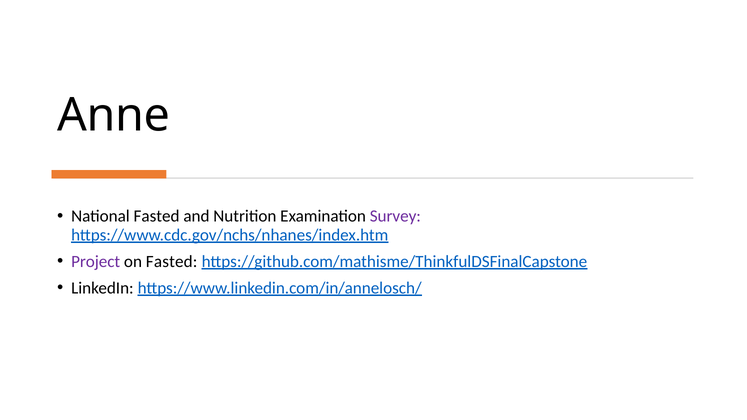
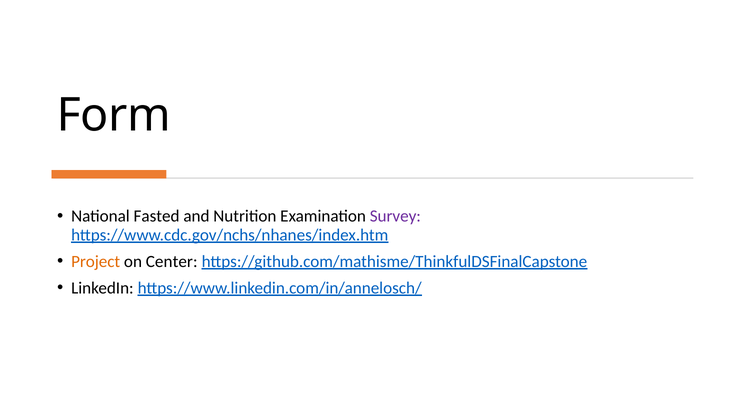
Anne: Anne -> Form
Project colour: purple -> orange
on Fasted: Fasted -> Center
